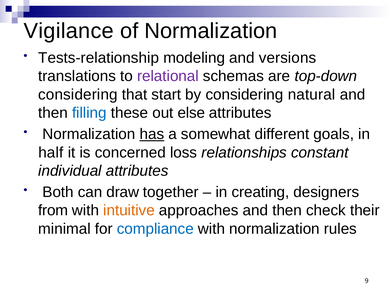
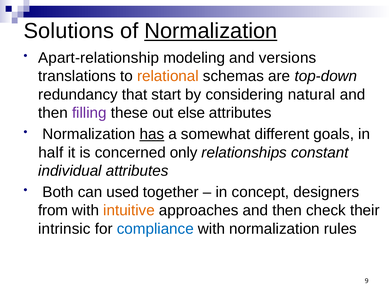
Vigilance: Vigilance -> Solutions
Normalization at (211, 31) underline: none -> present
Tests-relationship: Tests-relationship -> Apart-relationship
relational colour: purple -> orange
considering at (78, 95): considering -> redundancy
filling colour: blue -> purple
loss: loss -> only
draw: draw -> used
creating: creating -> concept
minimal: minimal -> intrinsic
